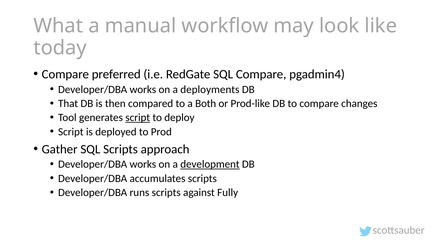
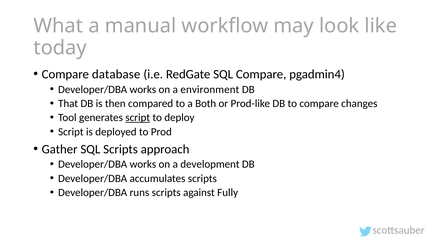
preferred: preferred -> database
deployments: deployments -> environment
development underline: present -> none
